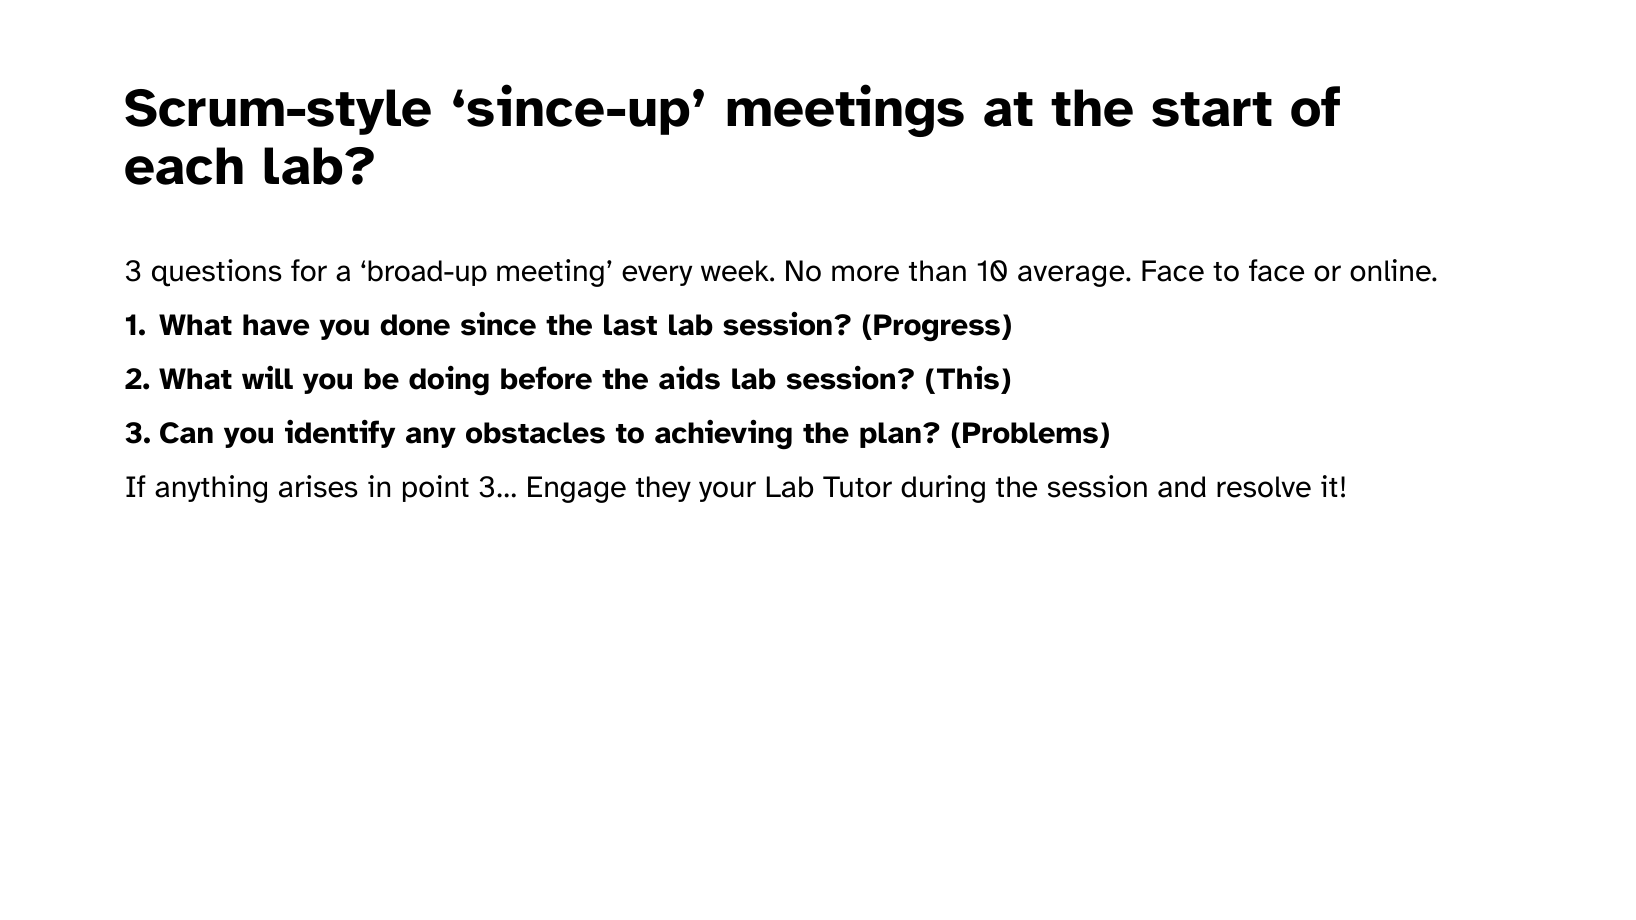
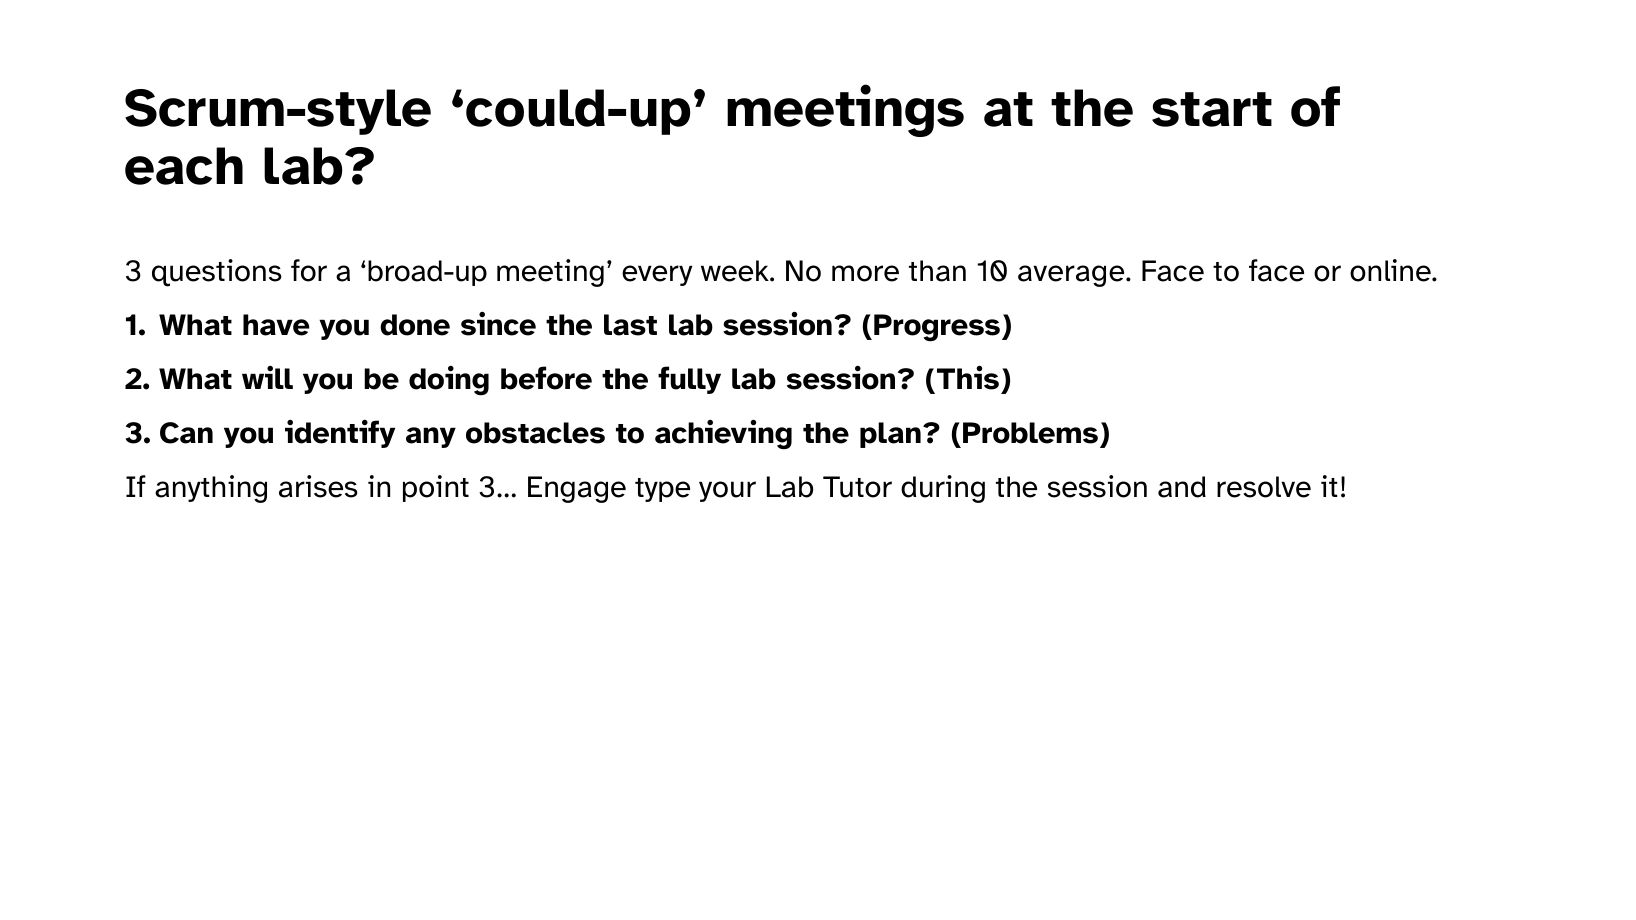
since-up: since-up -> could-up
aids: aids -> fully
they: they -> type
